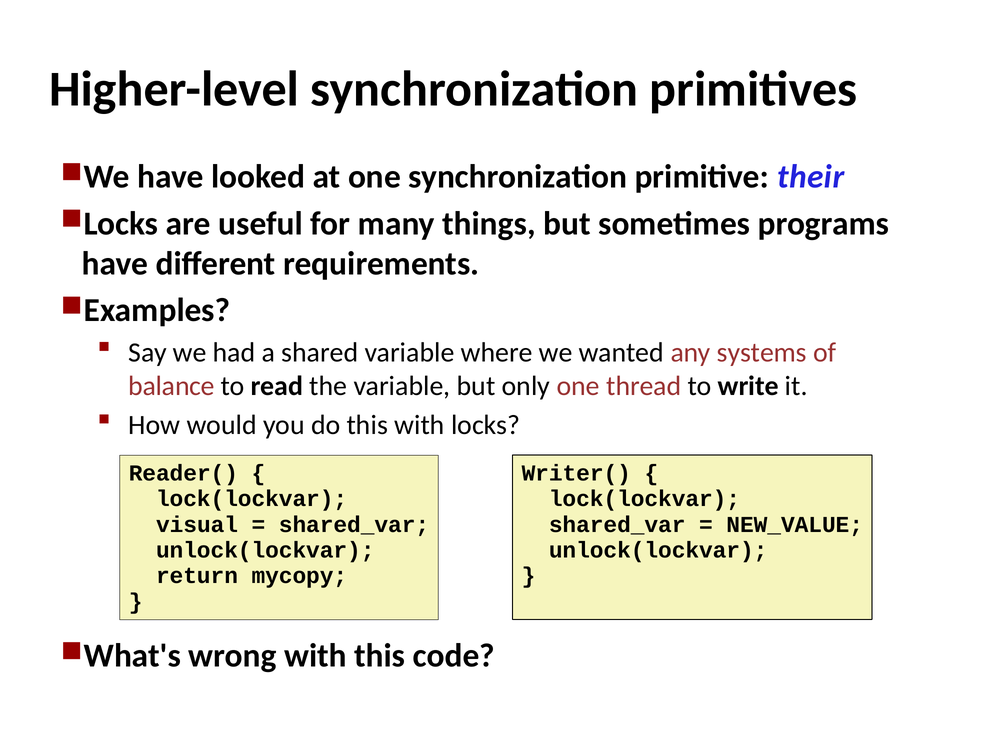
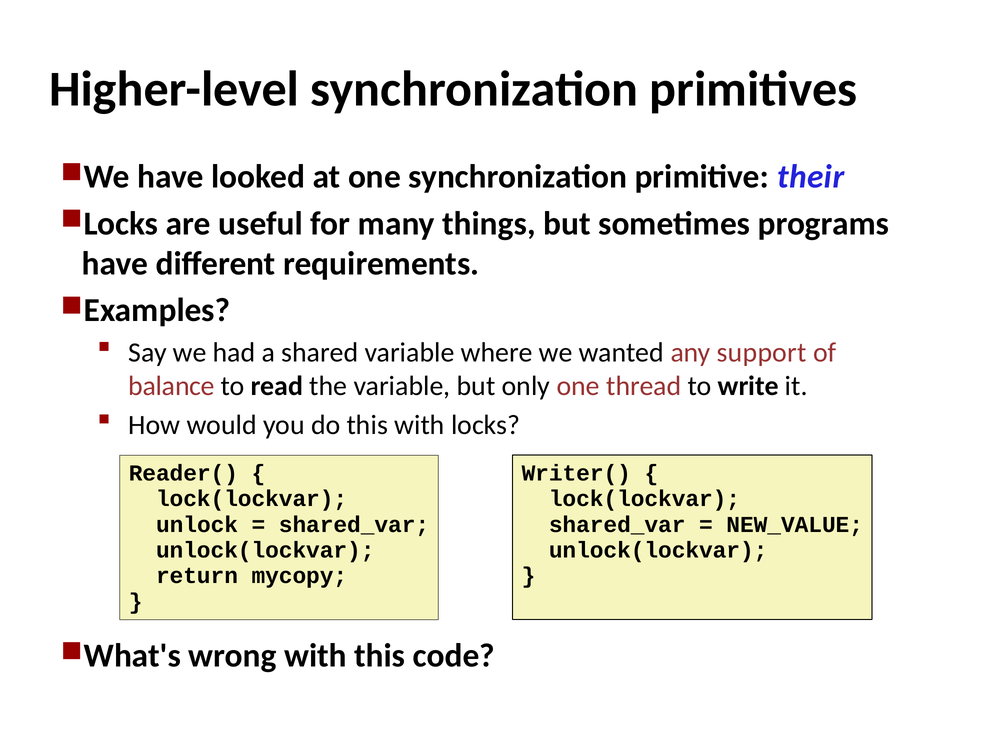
systems: systems -> support
visual: visual -> unlock
